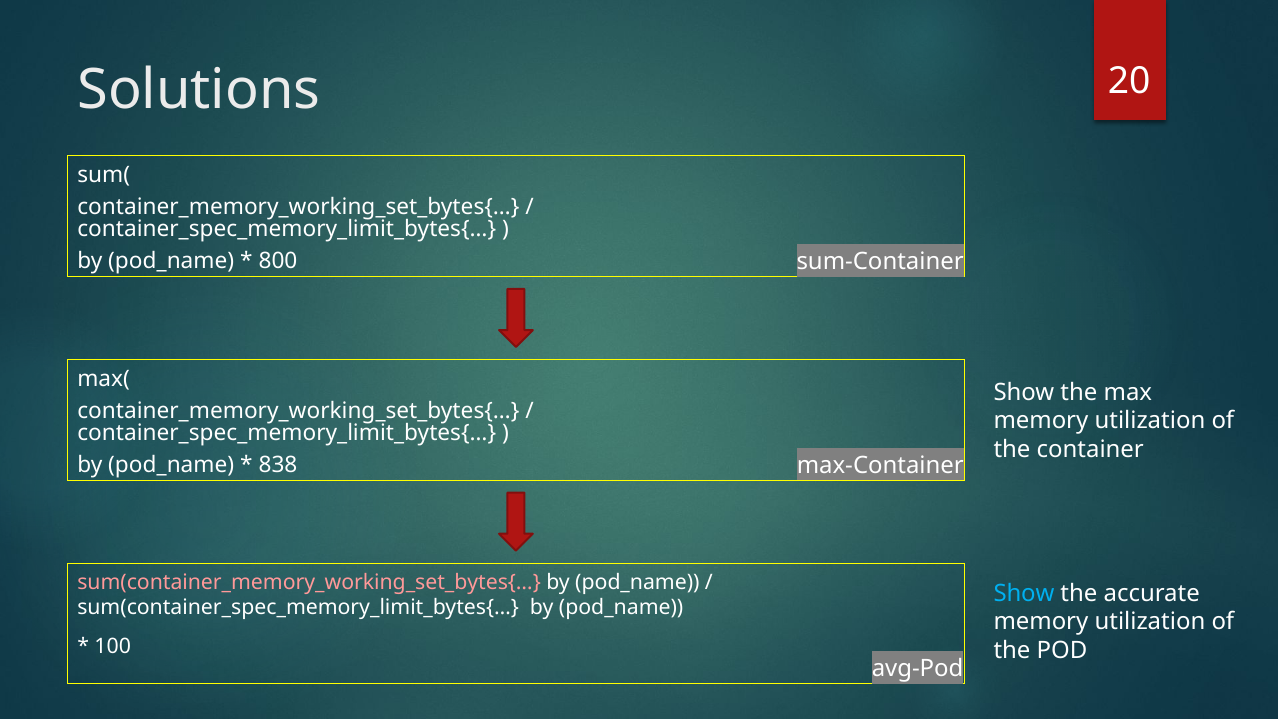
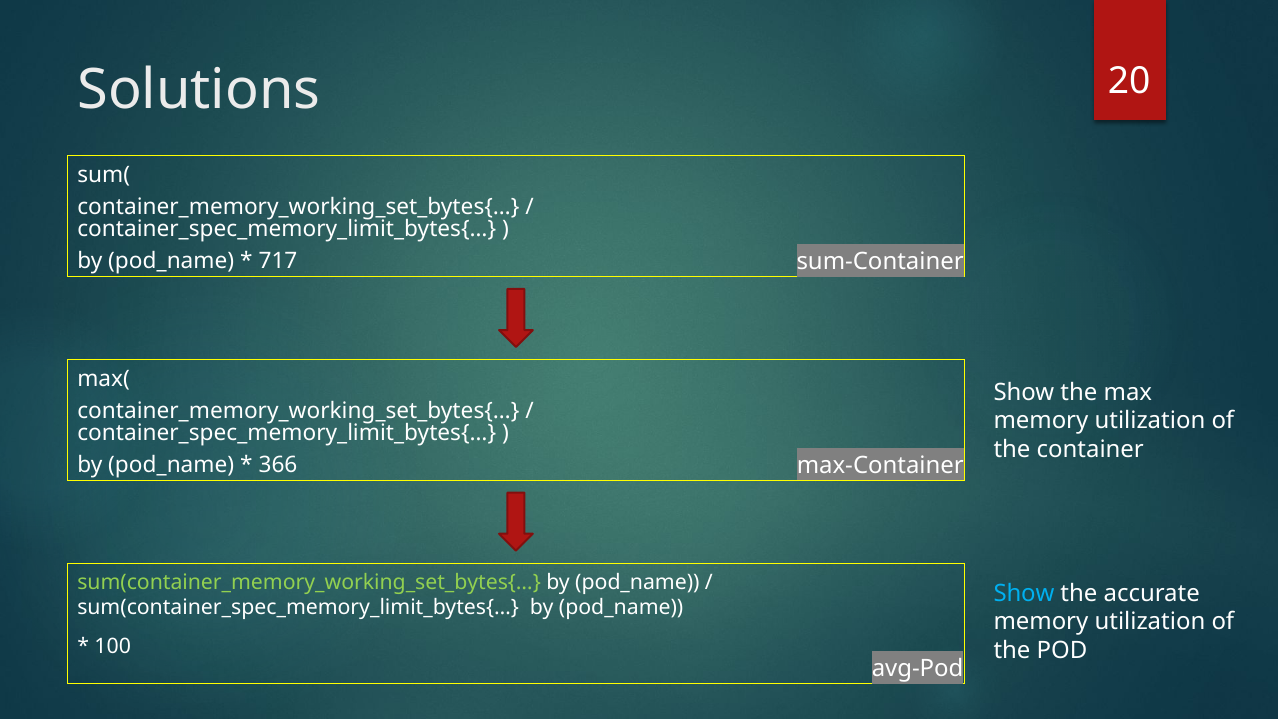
800: 800 -> 717
838: 838 -> 366
sum(container_memory_working_set_bytes{… colour: pink -> light green
